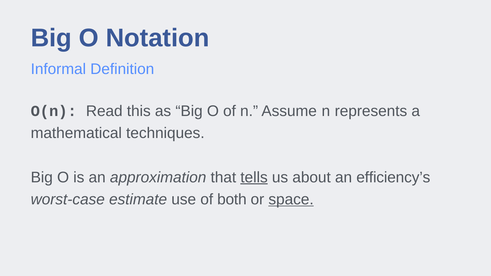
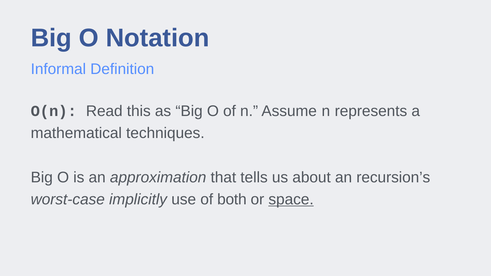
tells underline: present -> none
efficiency’s: efficiency’s -> recursion’s
estimate: estimate -> implicitly
